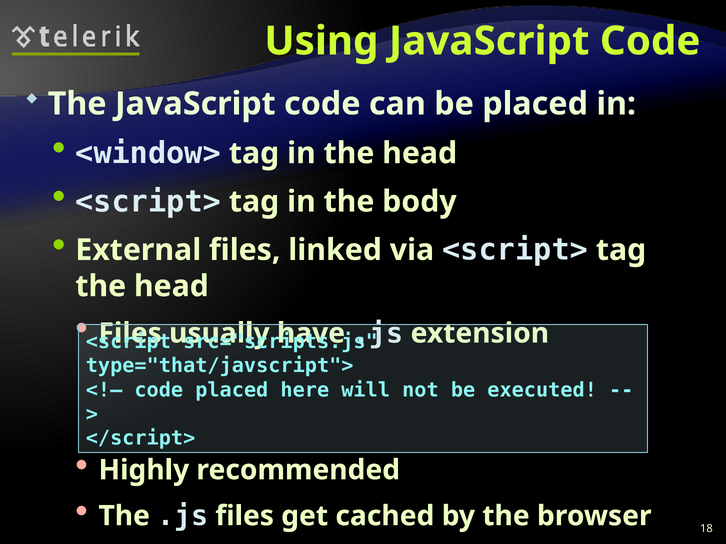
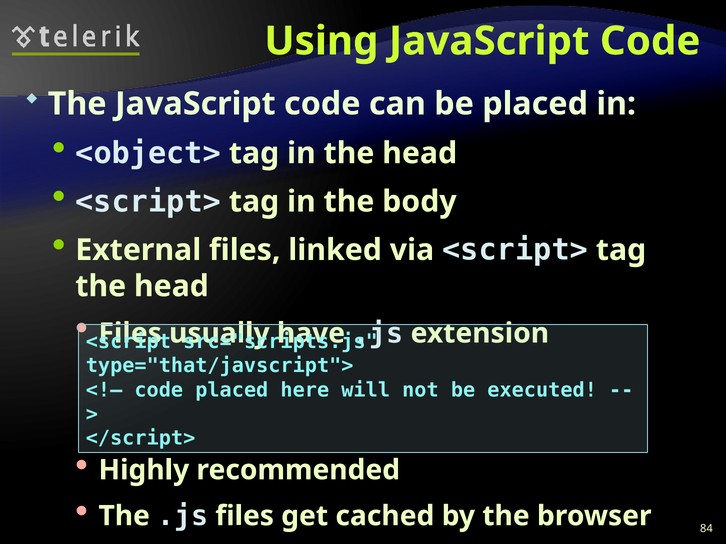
<window>: <window> -> <object>
18: 18 -> 84
